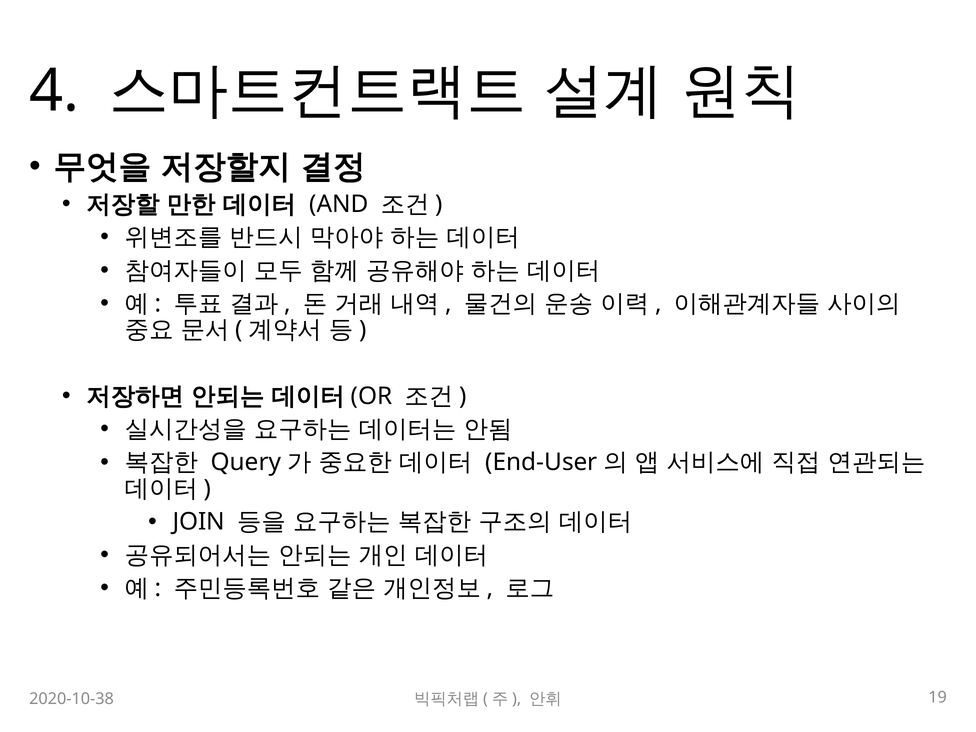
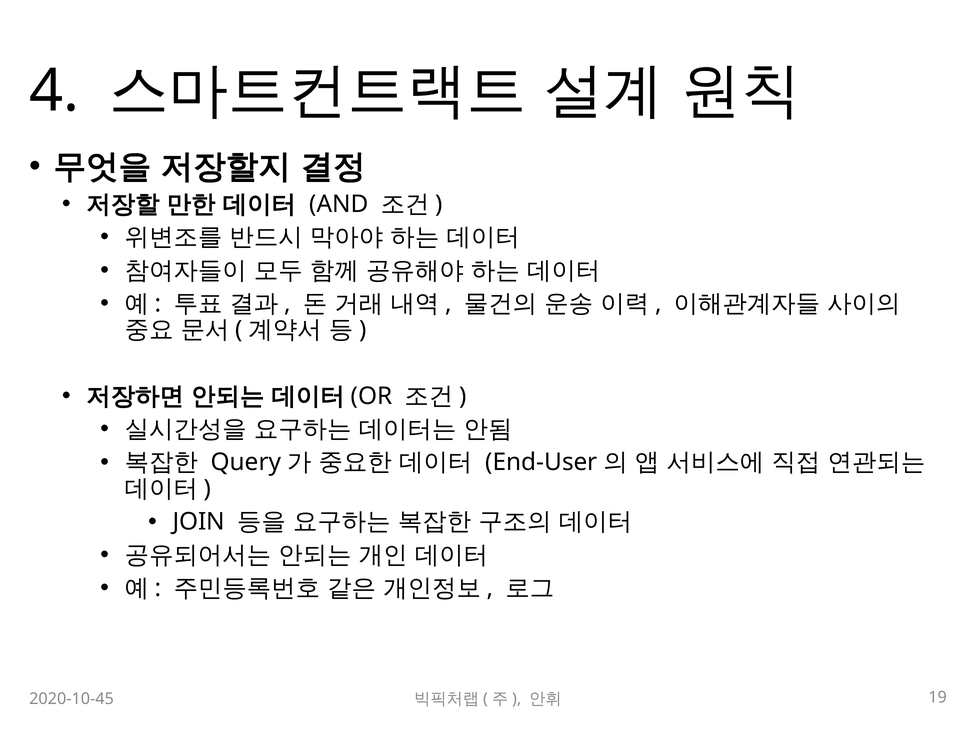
2020-10-38: 2020-10-38 -> 2020-10-45
